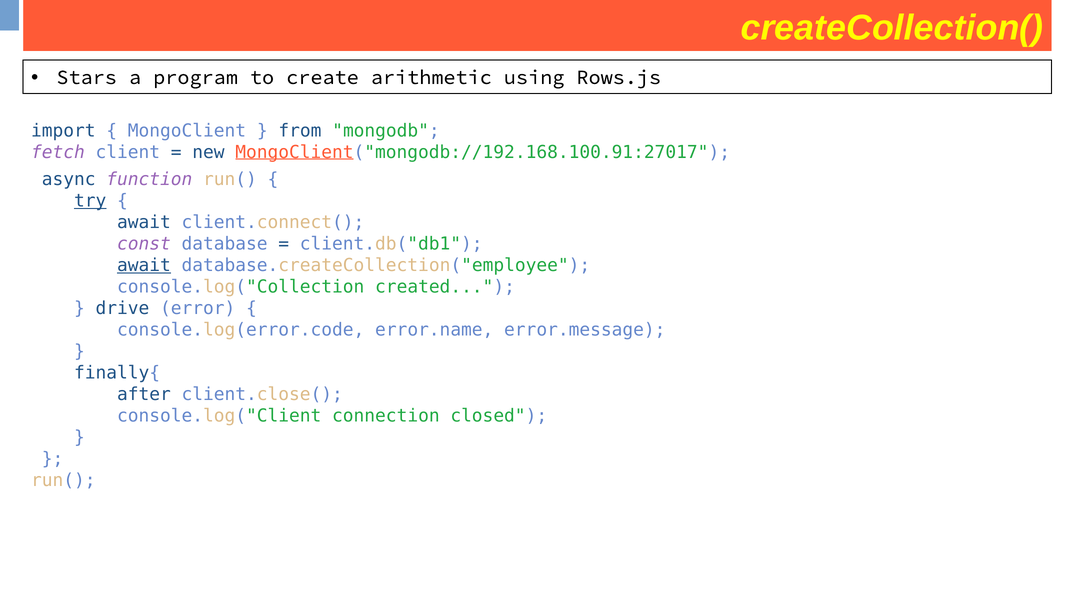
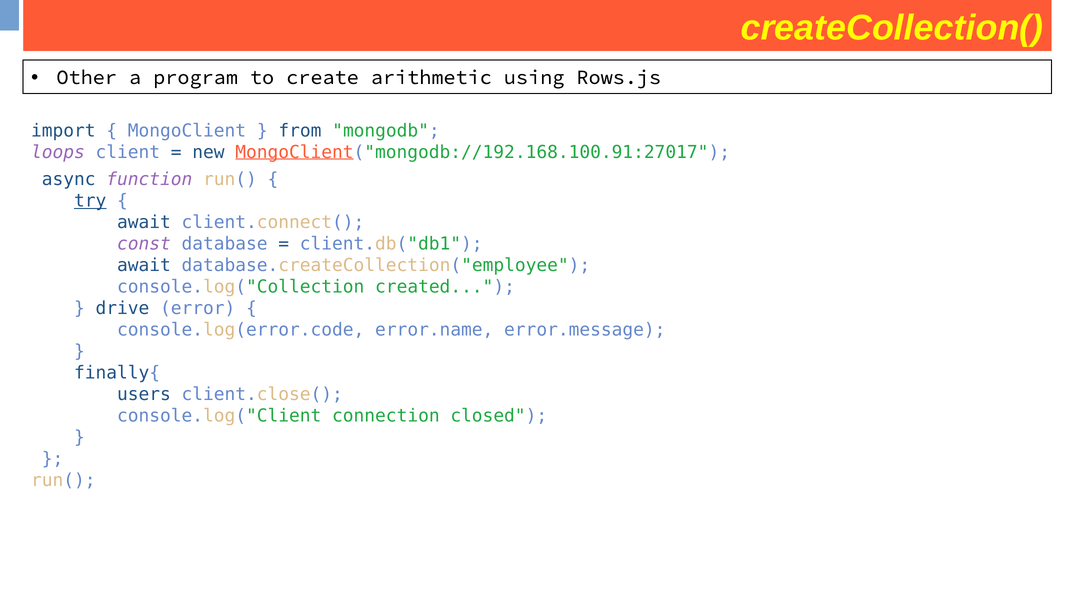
Stars: Stars -> Other
fetch: fetch -> loops
await at (144, 265) underline: present -> none
after: after -> users
